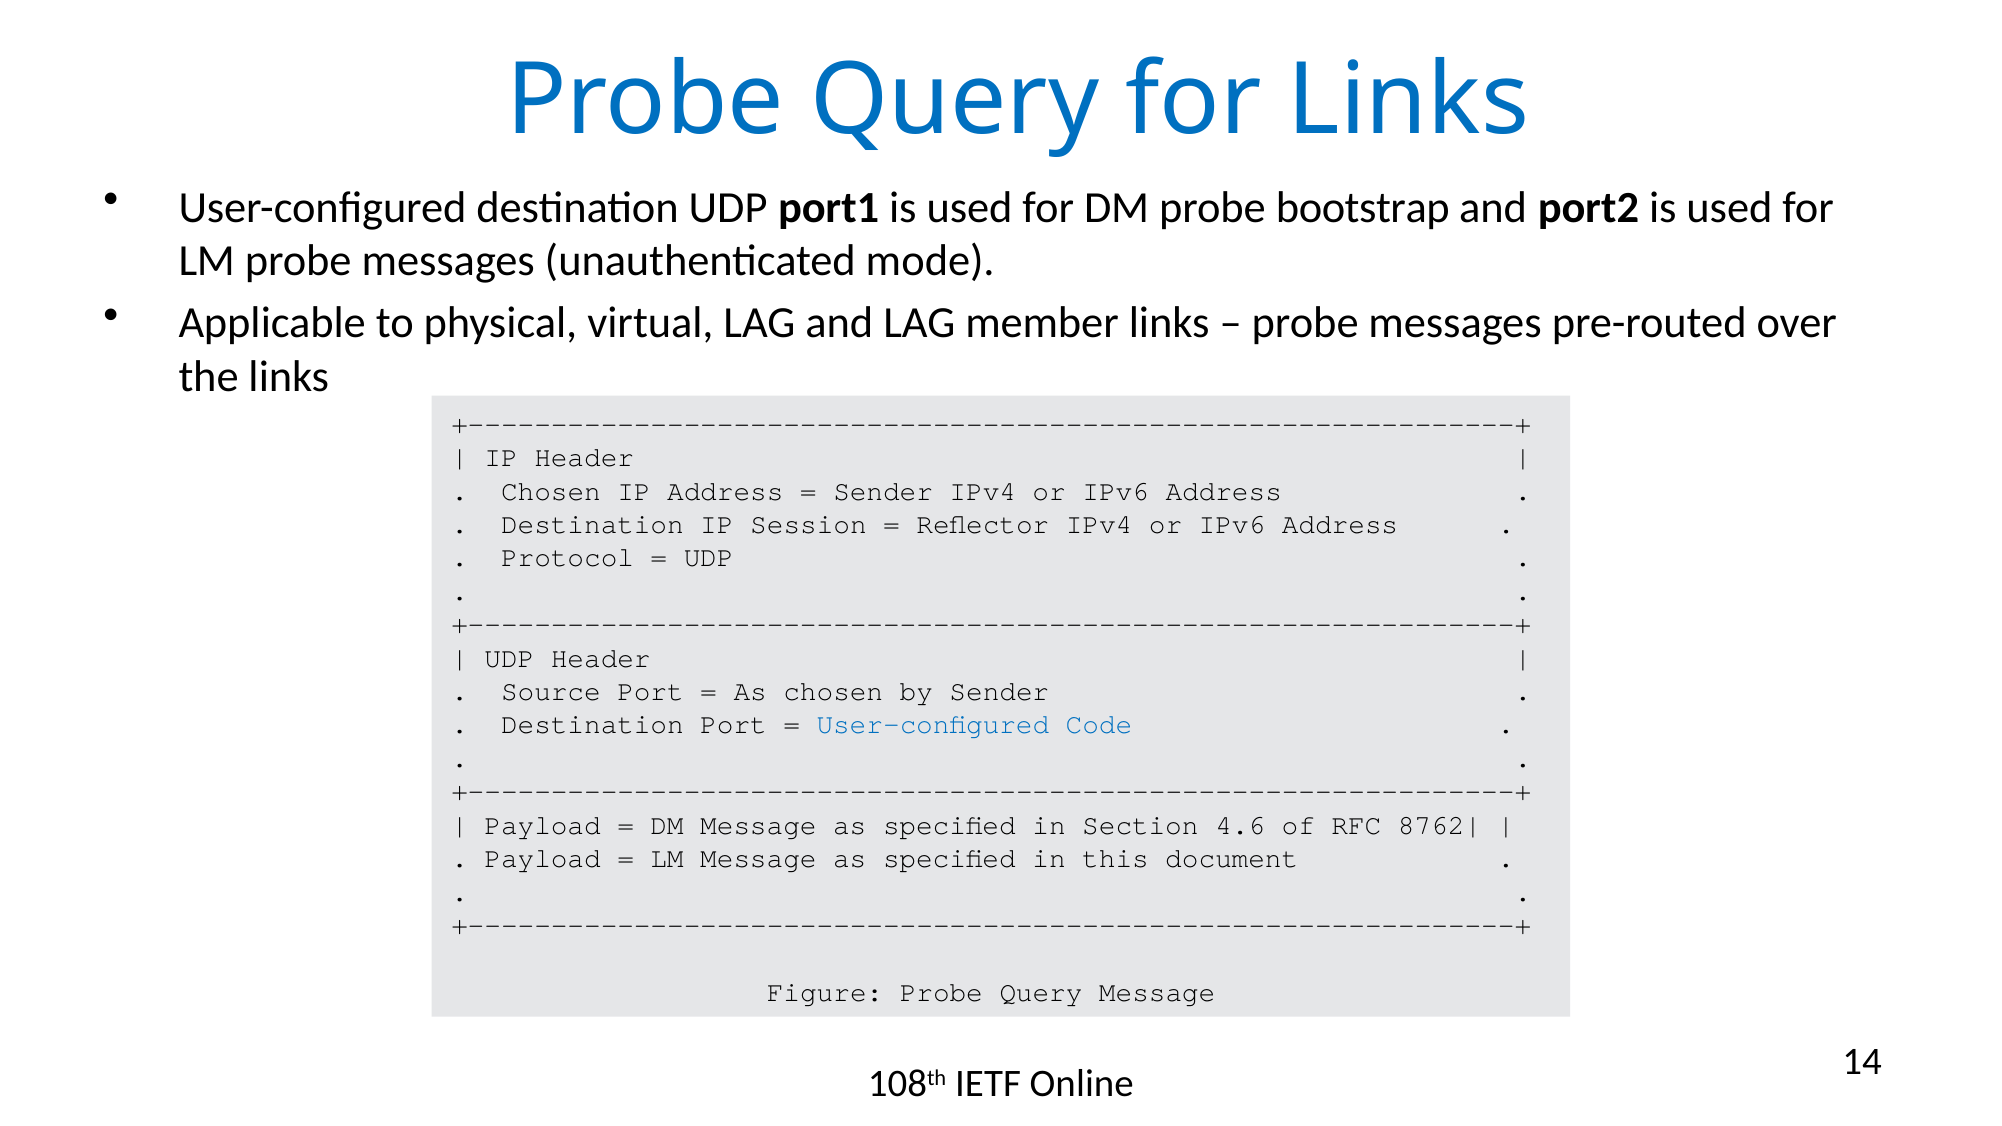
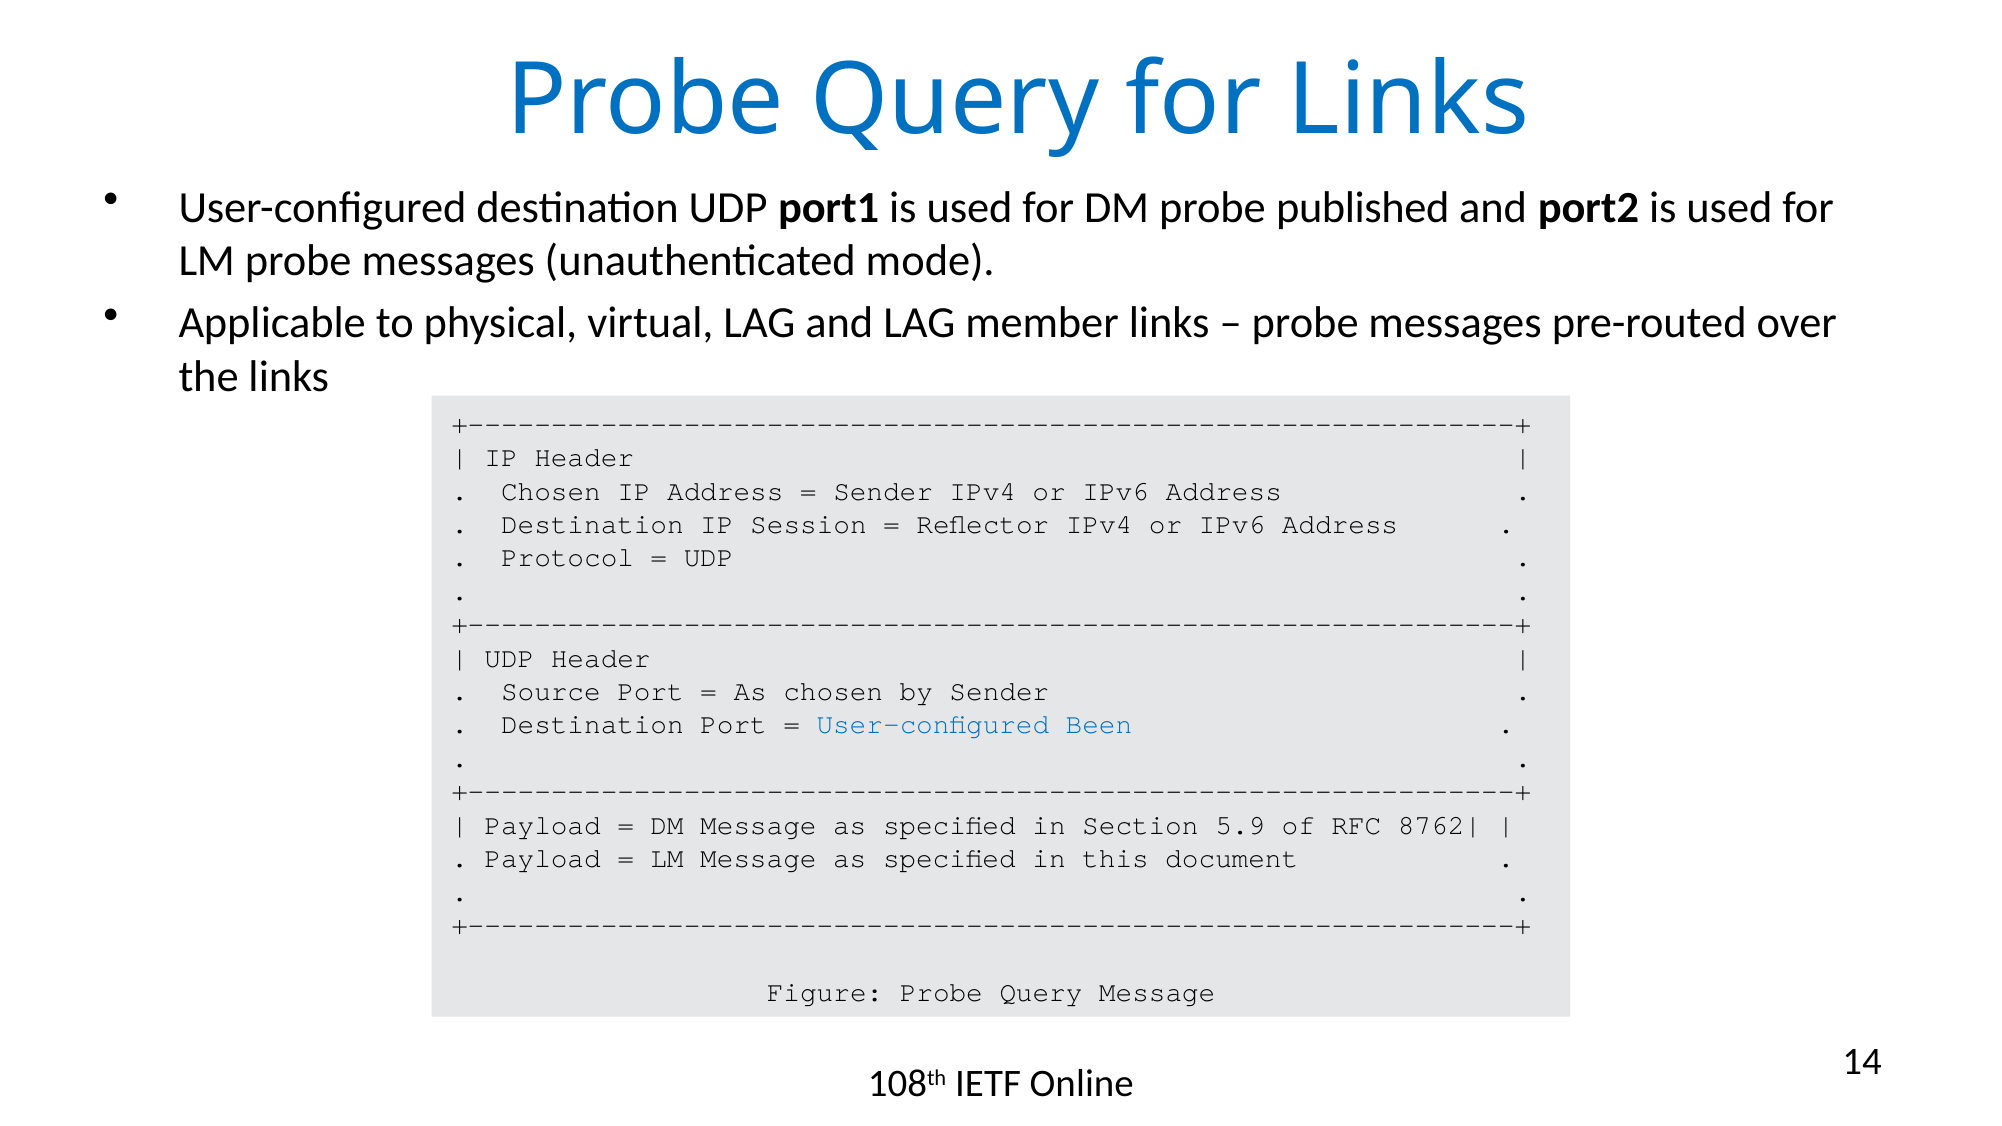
bootstrap: bootstrap -> published
Code: Code -> Been
4.6: 4.6 -> 5.9
